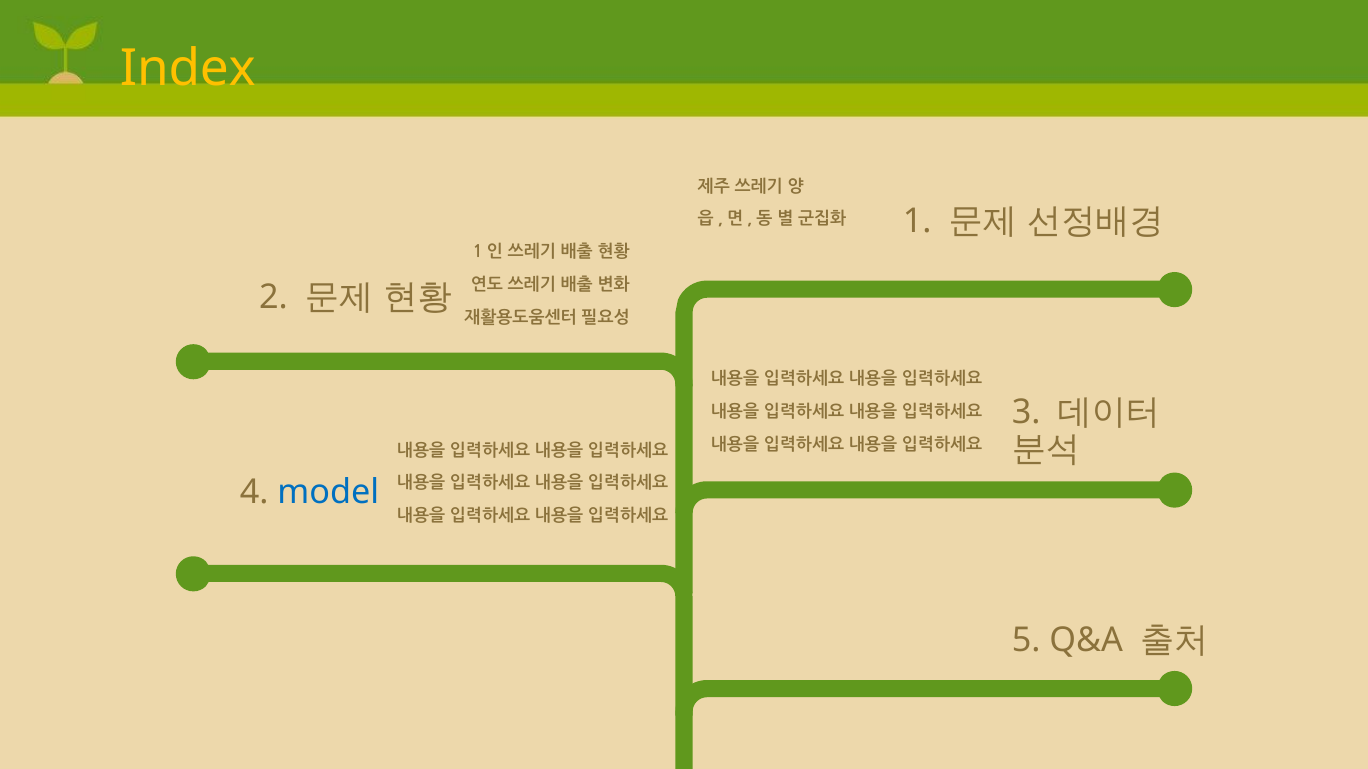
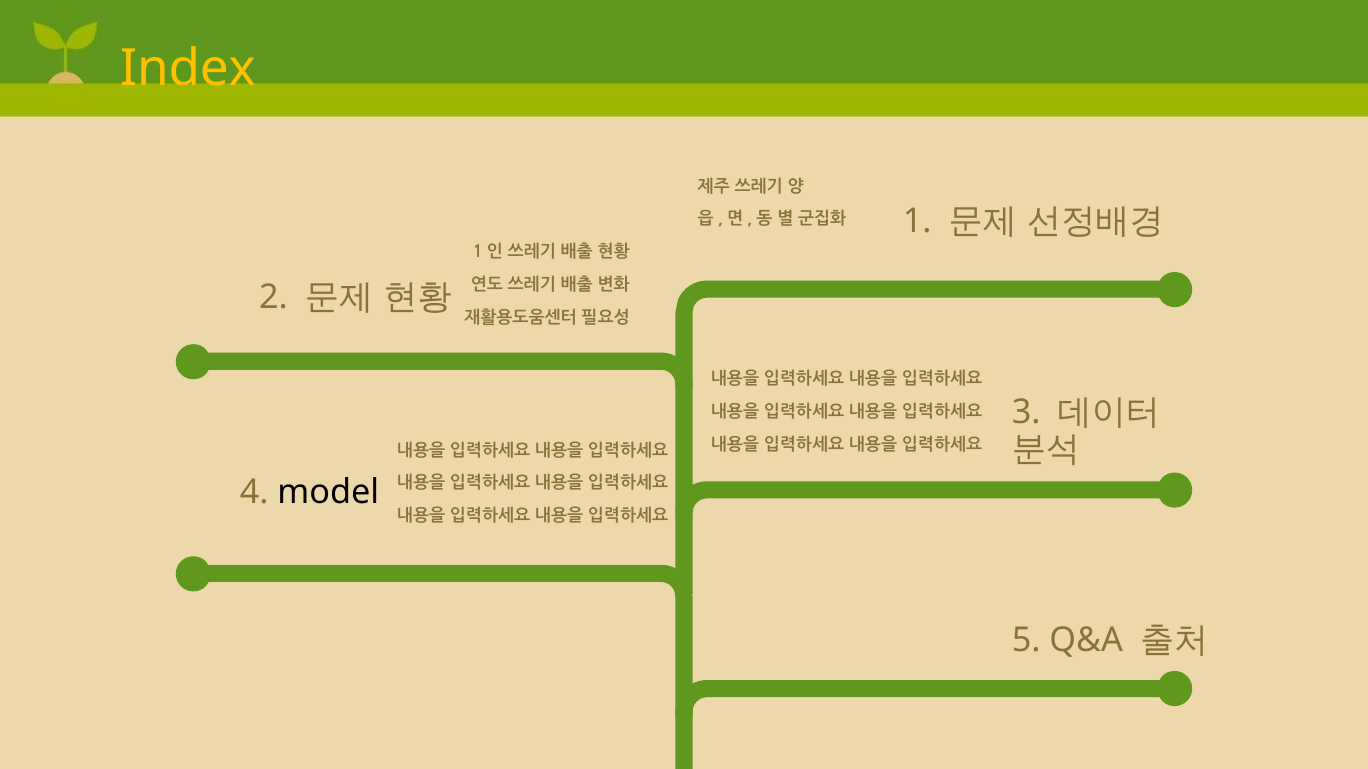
model colour: blue -> black
